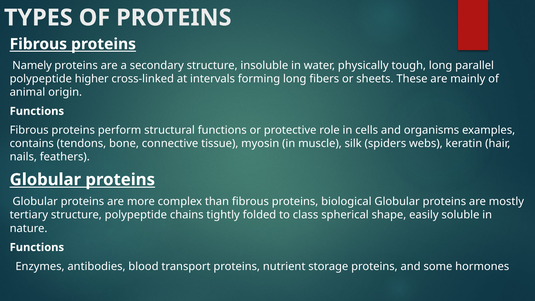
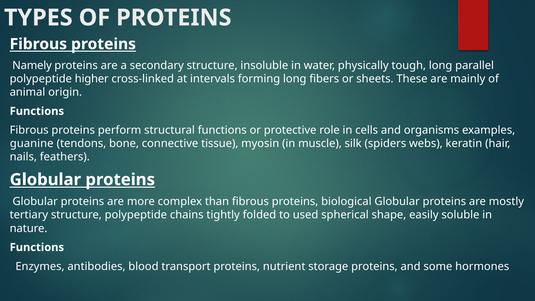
contains: contains -> guanine
class: class -> used
